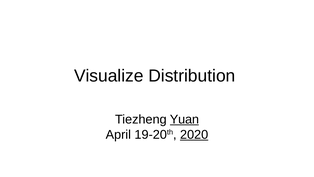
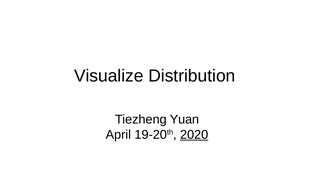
Yuan underline: present -> none
